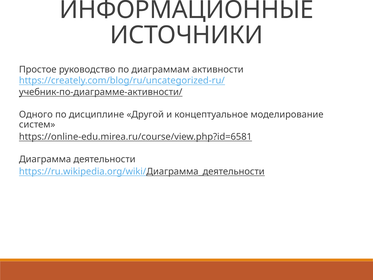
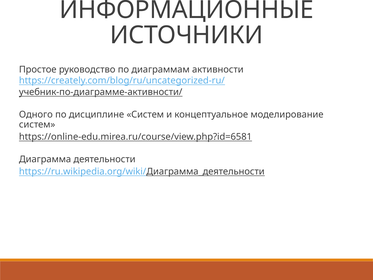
дисциплине Другой: Другой -> Систем
